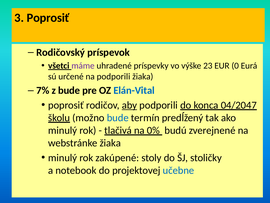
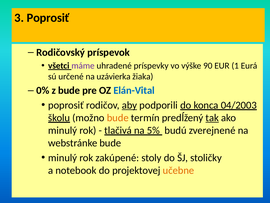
23: 23 -> 90
0: 0 -> 1
na podporili: podporili -> uzávierka
7%: 7% -> 0%
04/2047: 04/2047 -> 04/2003
bude at (118, 118) colour: blue -> orange
tak underline: none -> present
0%: 0% -> 5%
webstránke žiaka: žiaka -> bude
učebne colour: blue -> orange
